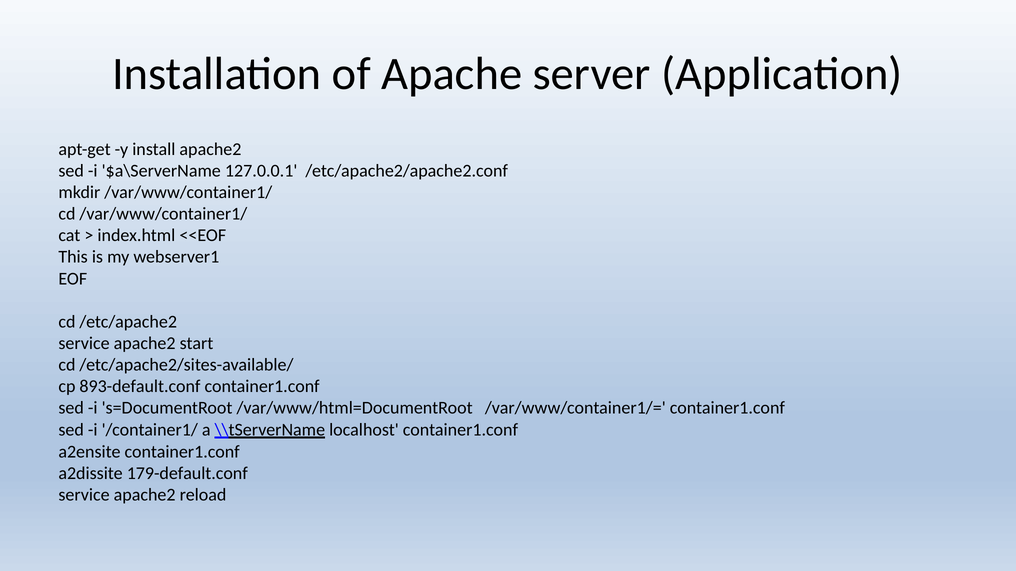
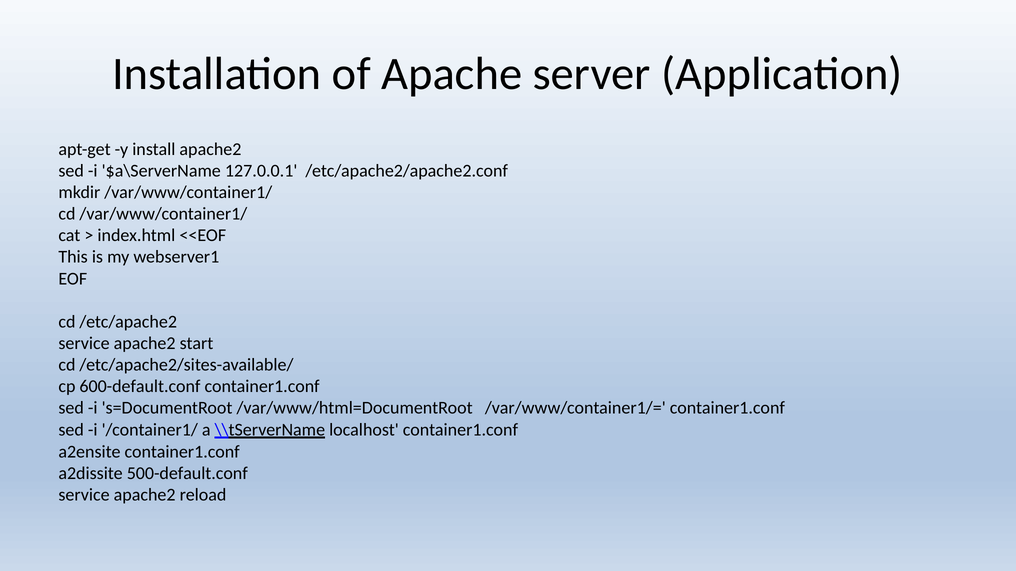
893-default.conf: 893-default.conf -> 600-default.conf
179-default.conf: 179-default.conf -> 500-default.conf
